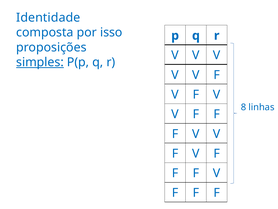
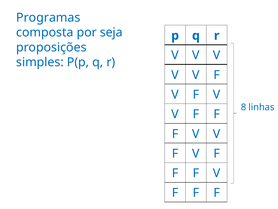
Identidade: Identidade -> Programas
isso: isso -> seja
simples underline: present -> none
